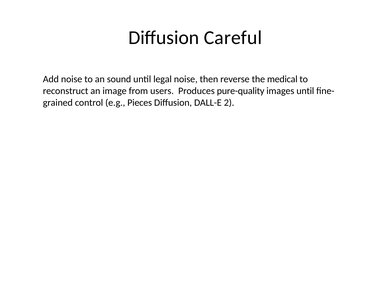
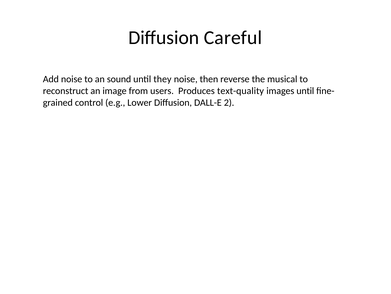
legal: legal -> they
medical: medical -> musical
pure-quality: pure-quality -> text-quality
Pieces: Pieces -> Lower
